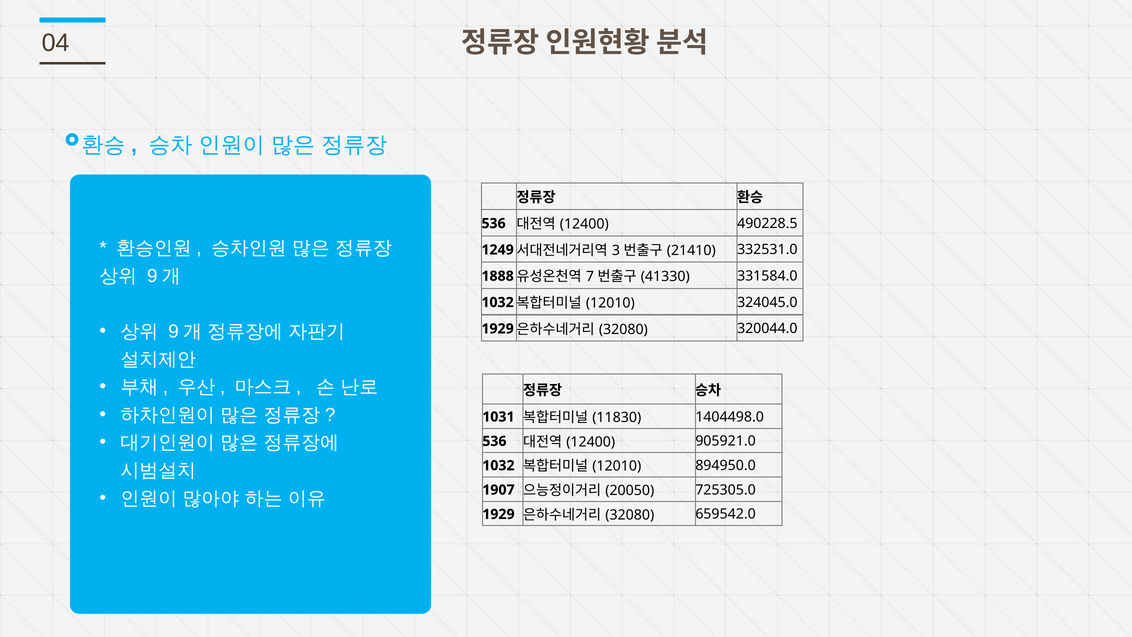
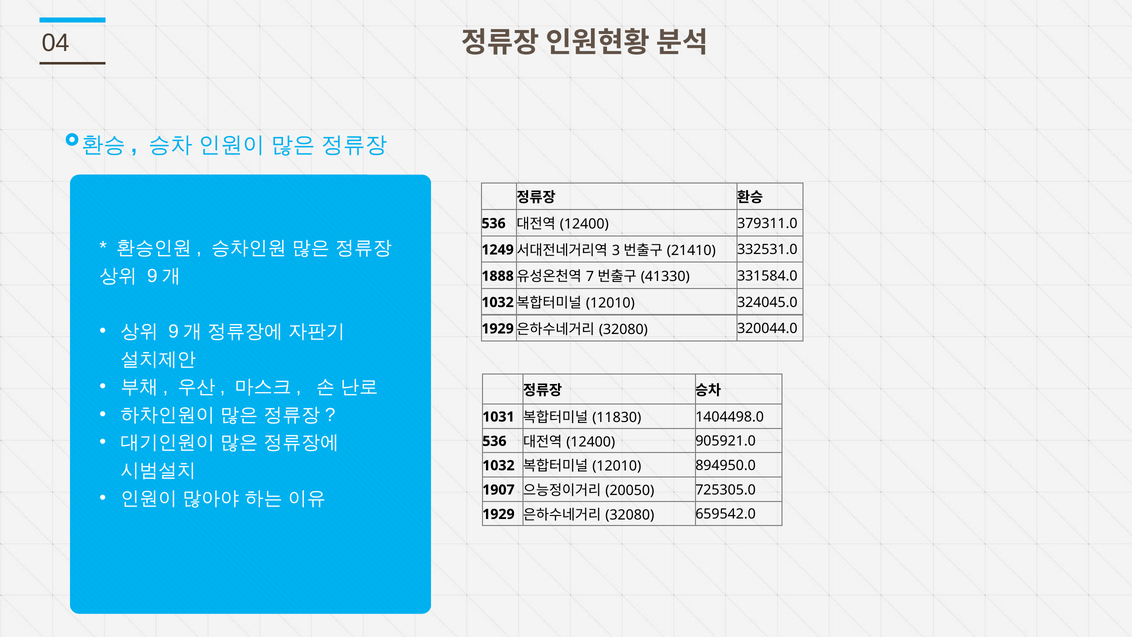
490228.5: 490228.5 -> 379311.0
